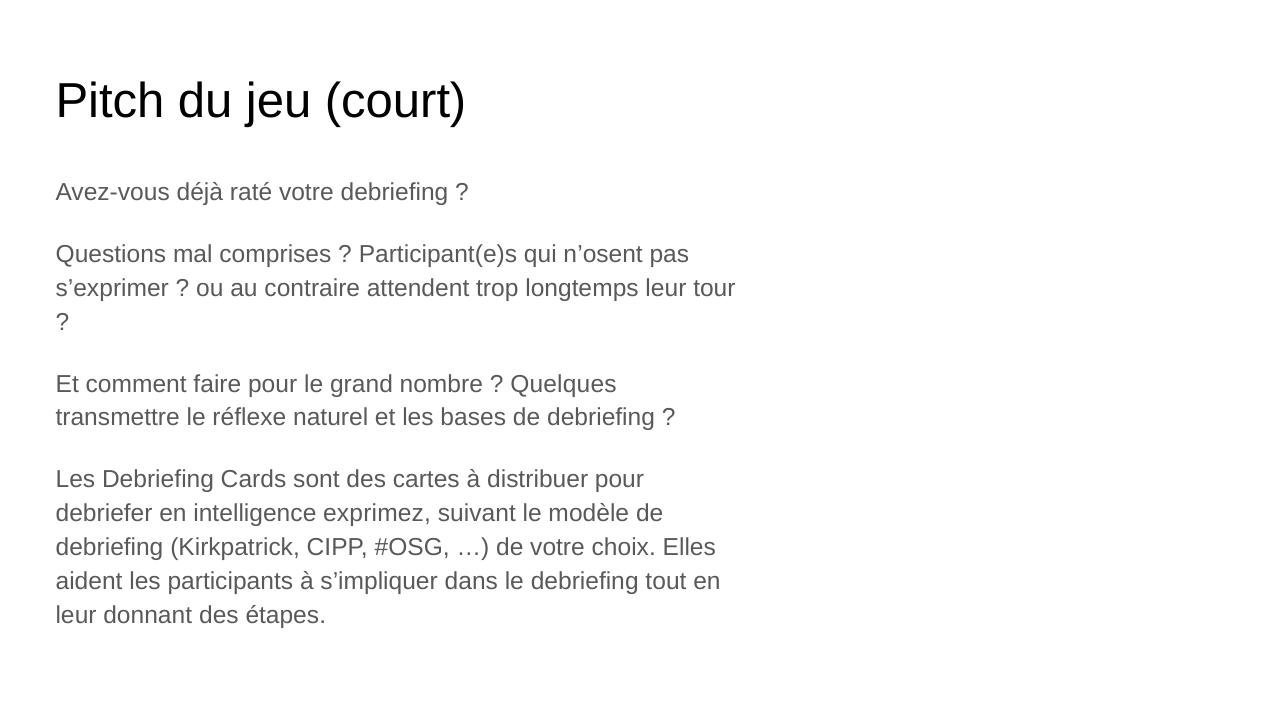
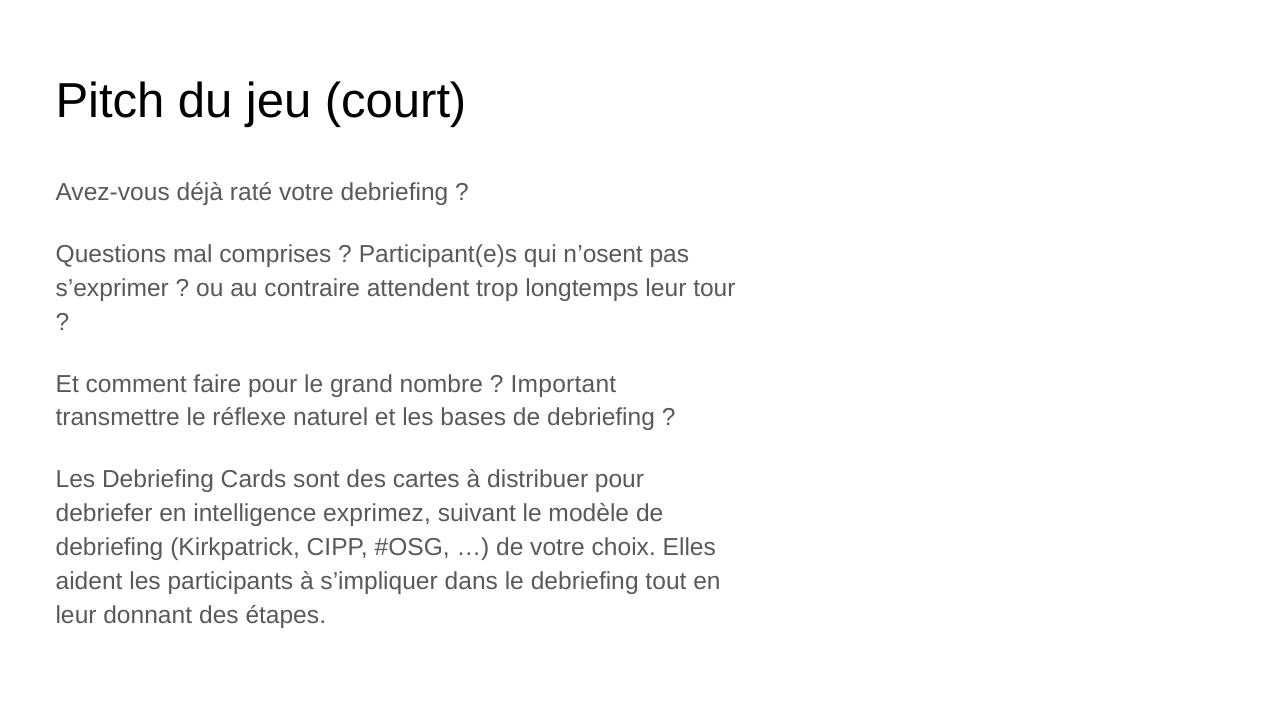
Quelques: Quelques -> Important
